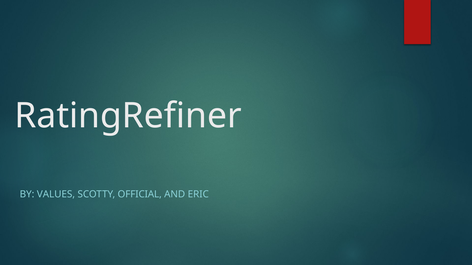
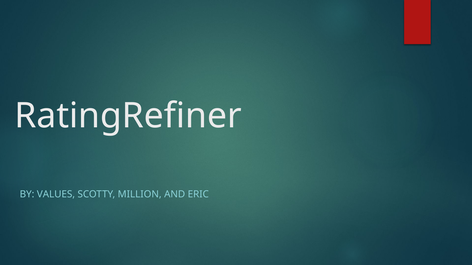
OFFICIAL: OFFICIAL -> MILLION
